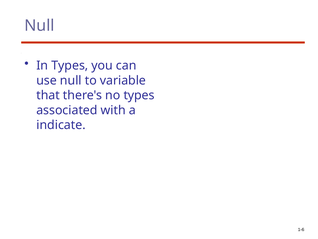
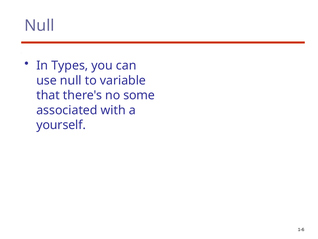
no types: types -> some
indicate: indicate -> yourself
